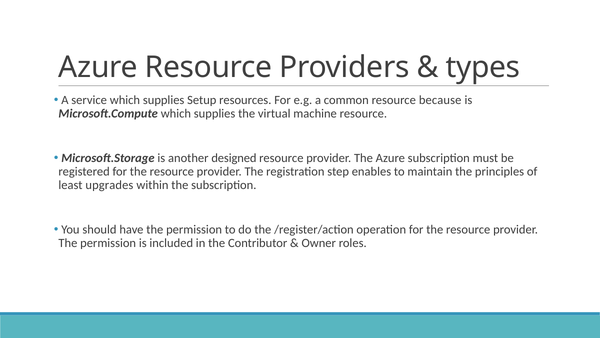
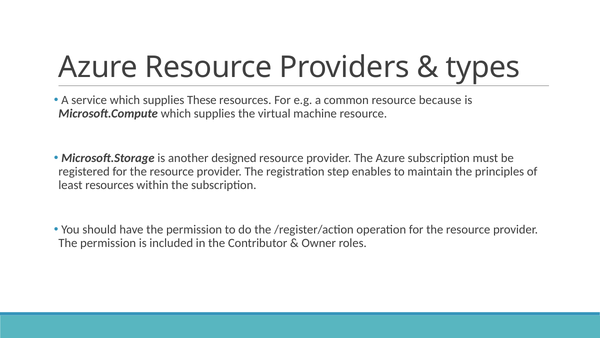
Setup: Setup -> These
least upgrades: upgrades -> resources
